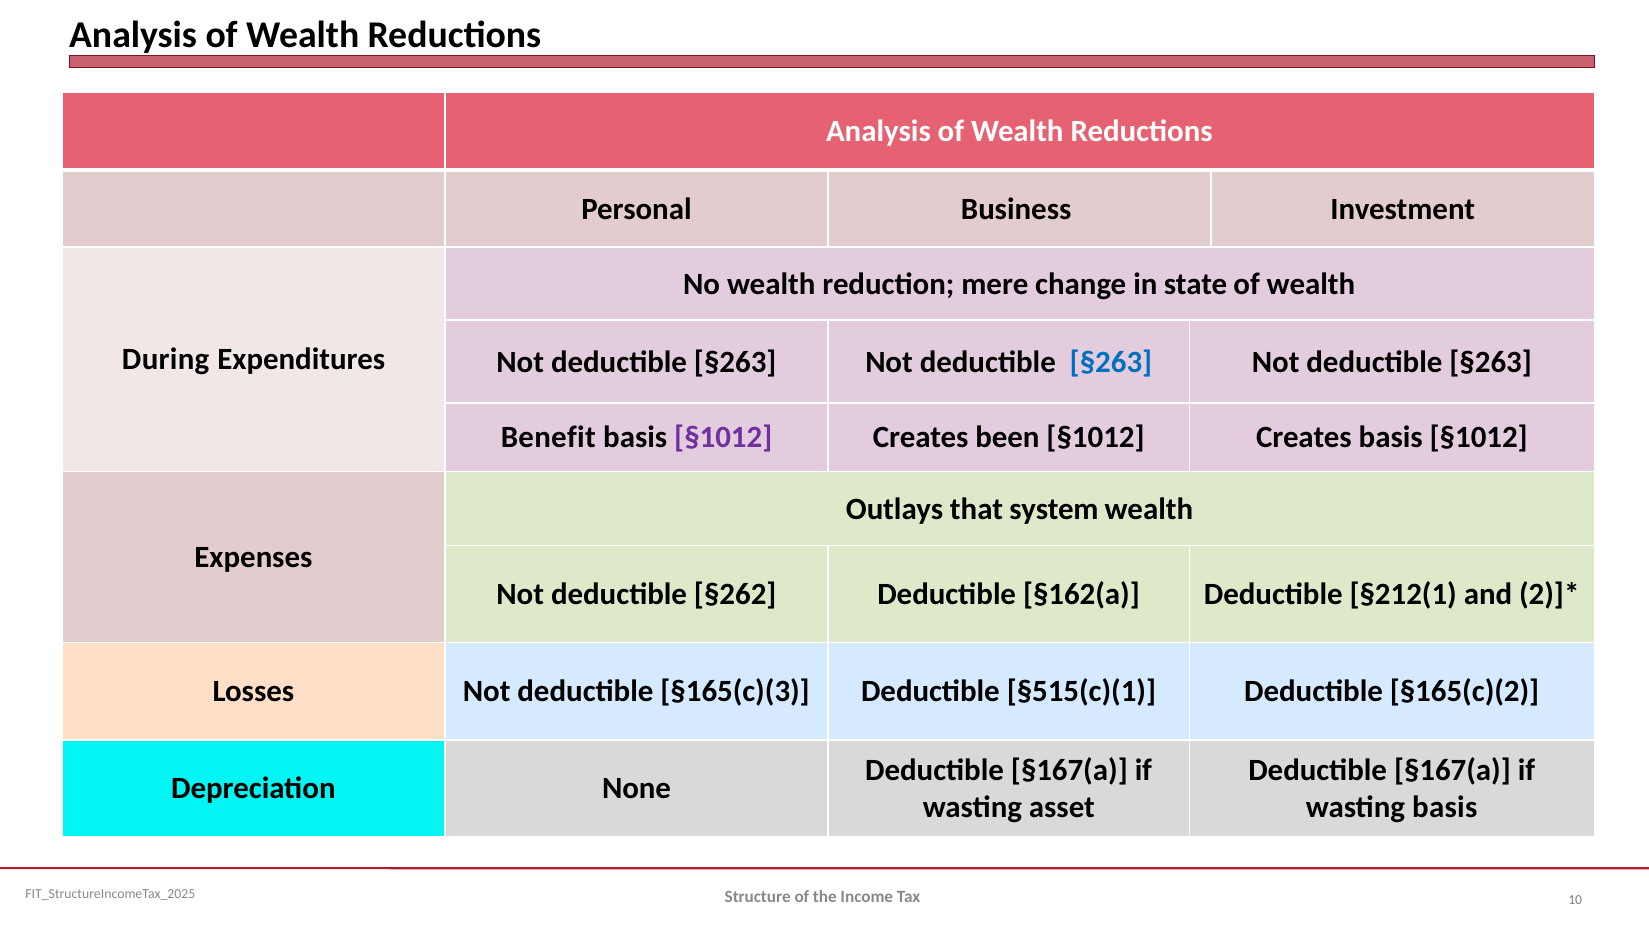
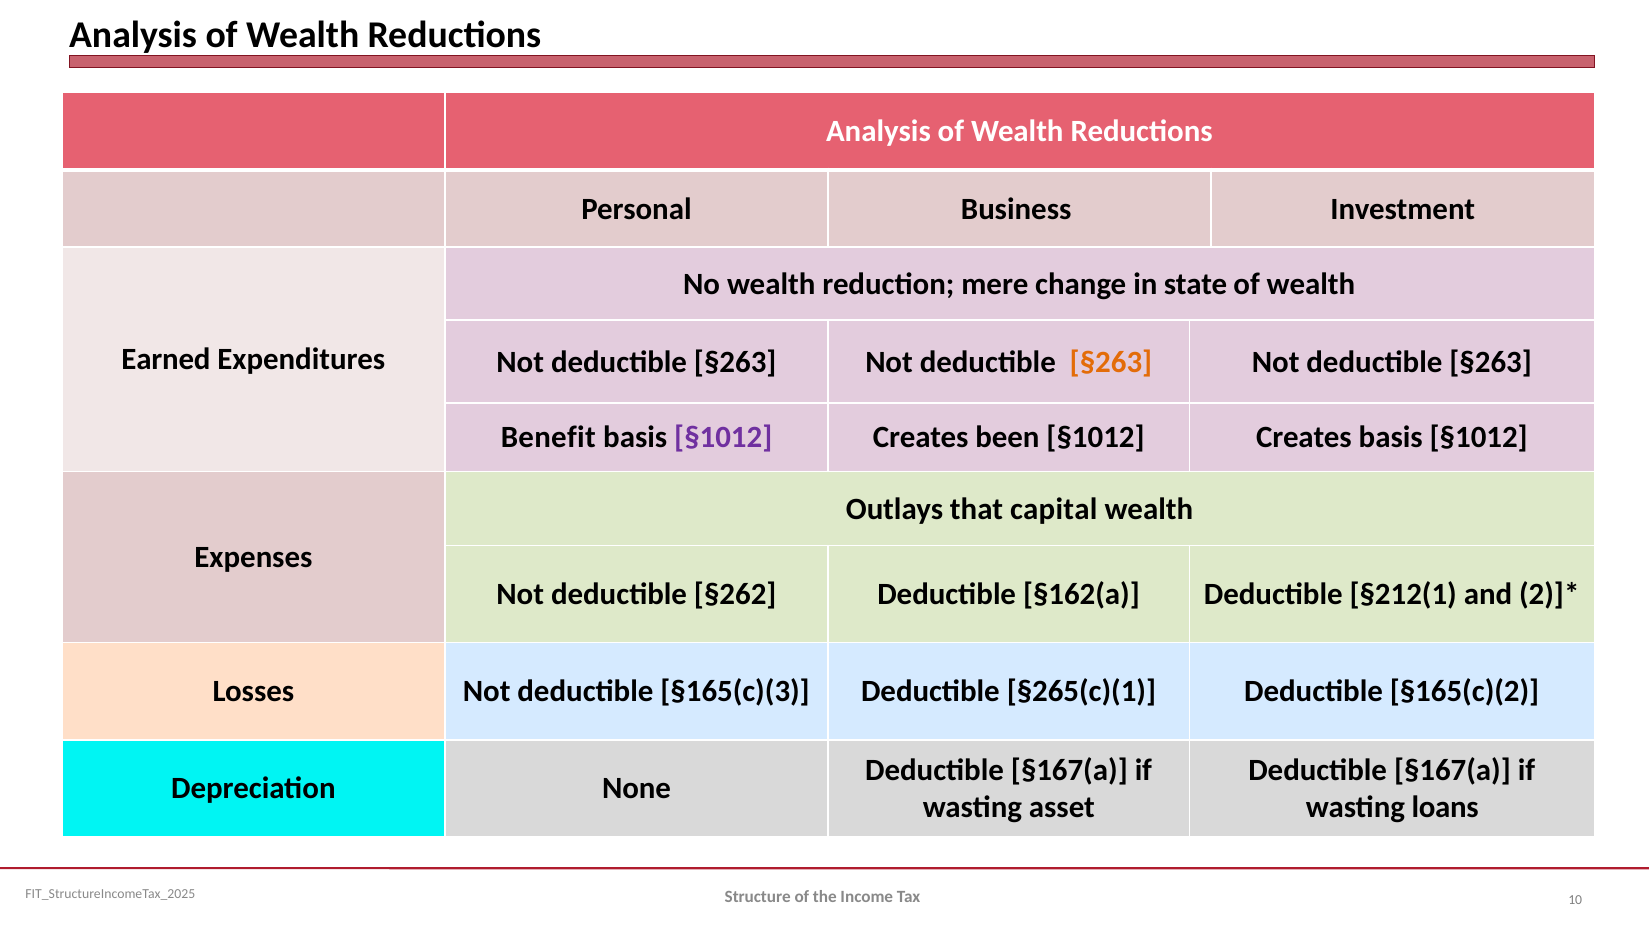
During: During -> Earned
§263 at (1111, 362) colour: blue -> orange
system: system -> capital
§515(c)(1: §515(c)(1 -> §265(c)(1
wasting basis: basis -> loans
